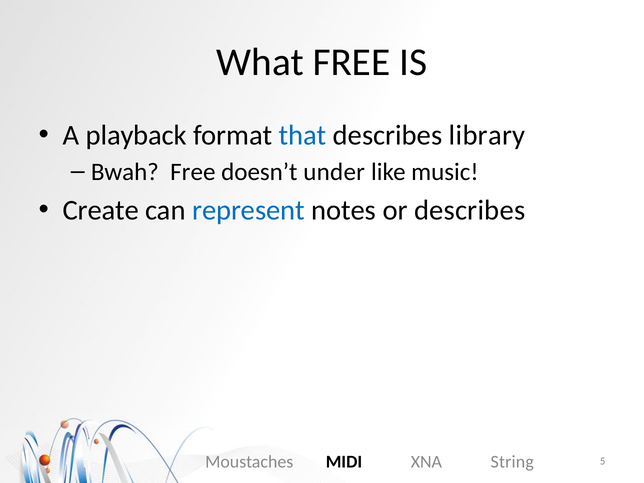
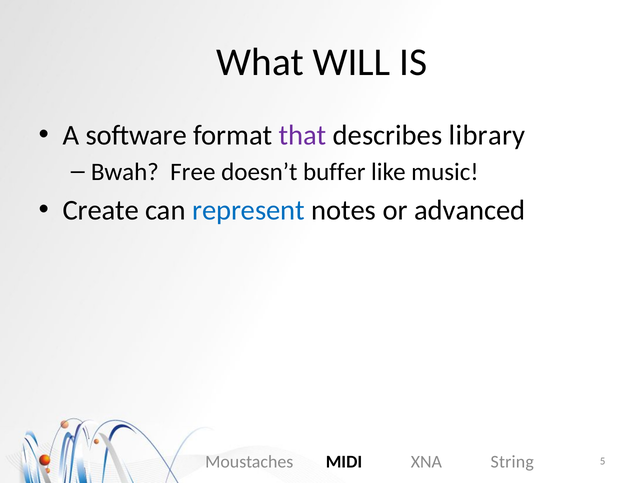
What FREE: FREE -> WILL
playback: playback -> software
that colour: blue -> purple
under: under -> buffer
or describes: describes -> advanced
